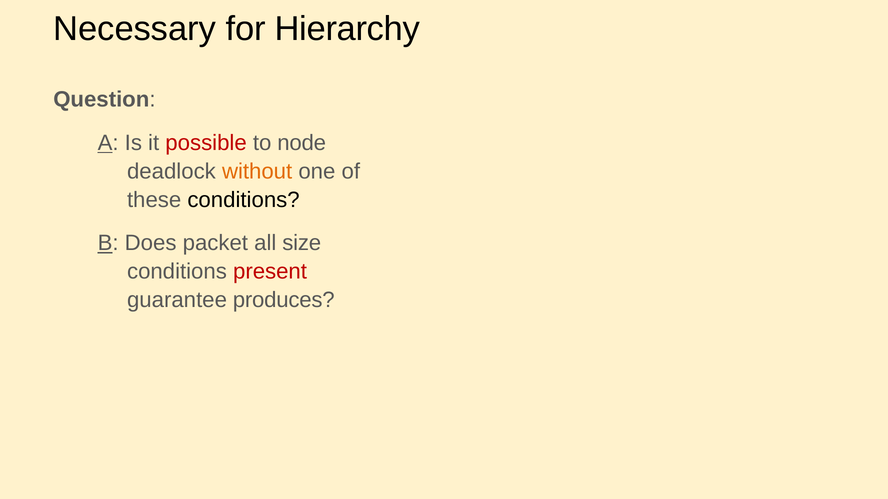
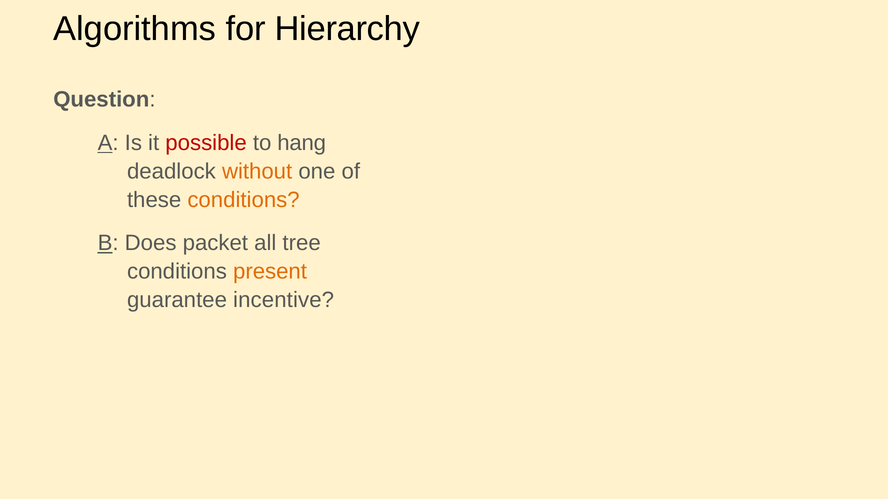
Necessary: Necessary -> Algorithms
node: node -> hang
conditions at (244, 200) colour: black -> orange
size: size -> tree
present colour: red -> orange
produces: produces -> incentive
